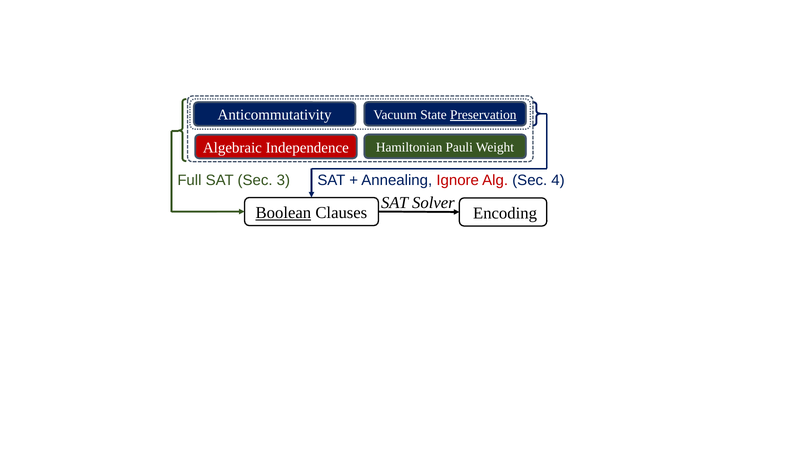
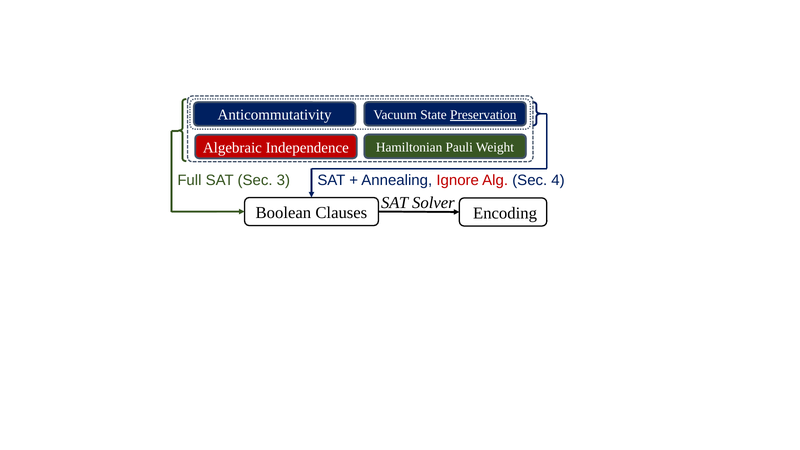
Boolean underline: present -> none
